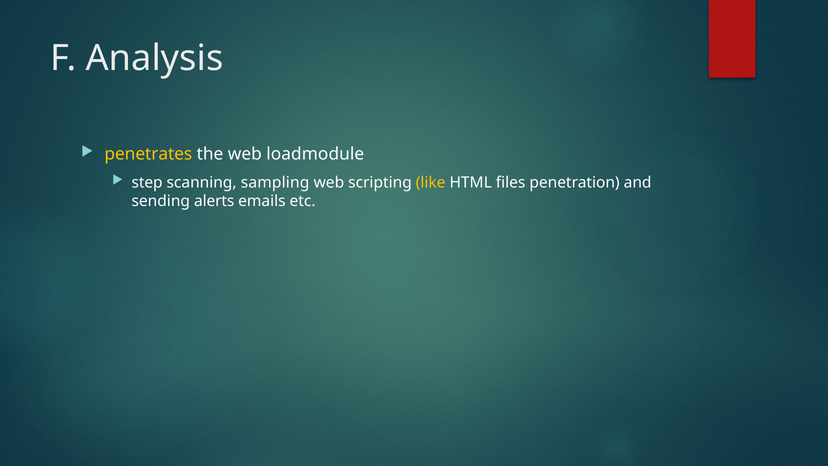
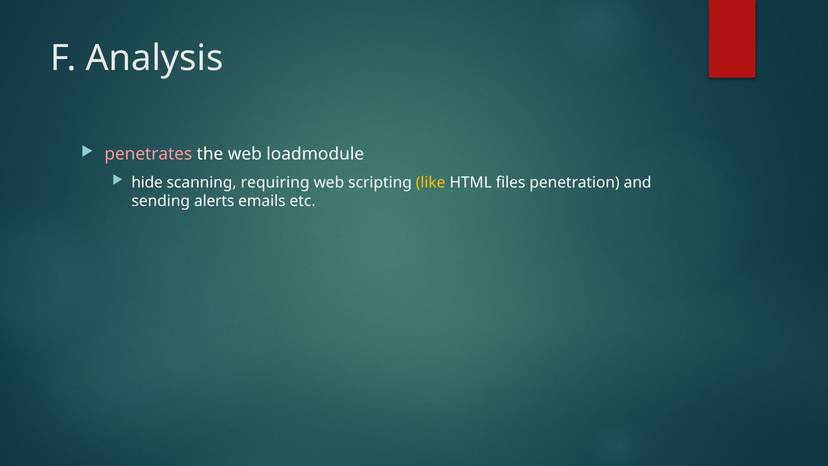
penetrates colour: yellow -> pink
step: step -> hide
sampling: sampling -> requiring
